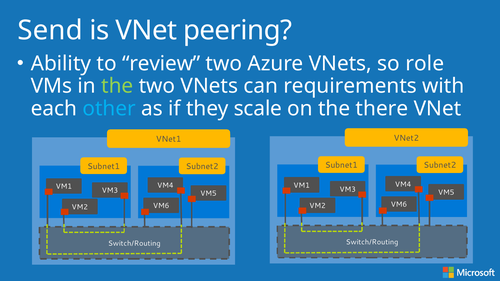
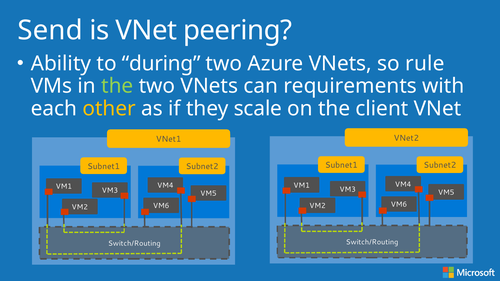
review: review -> during
role: role -> rule
other colour: light blue -> yellow
there: there -> client
